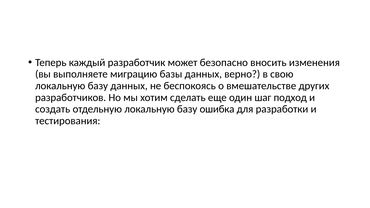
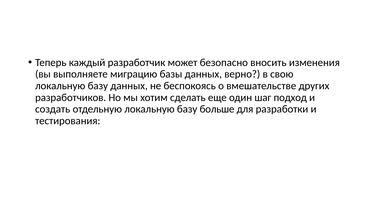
ошибка: ошибка -> больше
